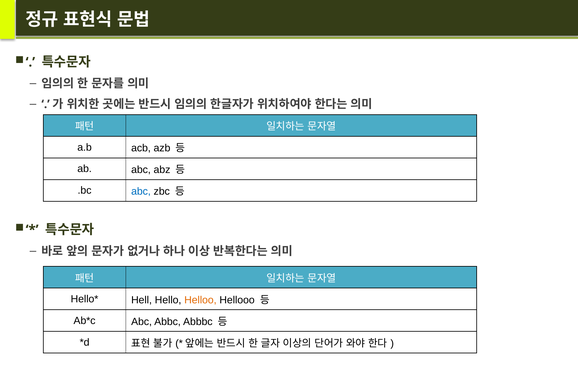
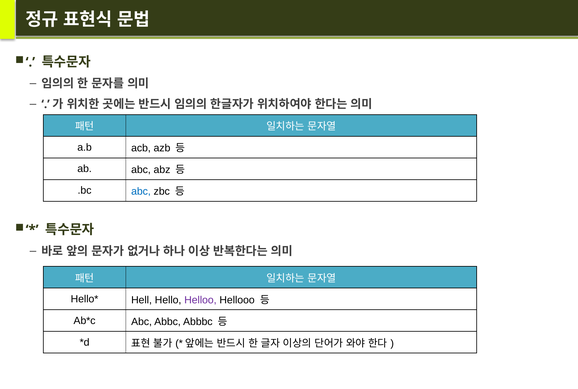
Helloo colour: orange -> purple
